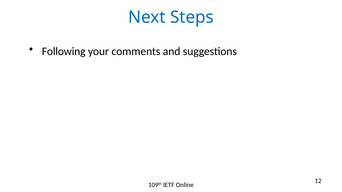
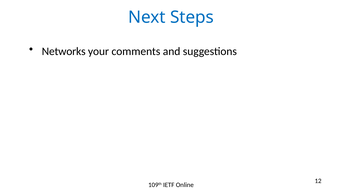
Following: Following -> Networks
